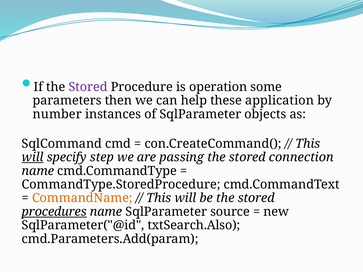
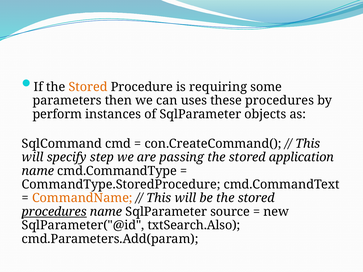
Stored at (88, 87) colour: purple -> orange
operation: operation -> requiring
help: help -> uses
these application: application -> procedures
number: number -> perform
will at (33, 157) underline: present -> none
connection: connection -> application
